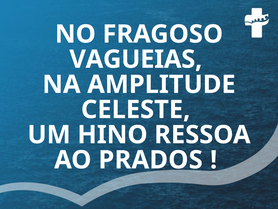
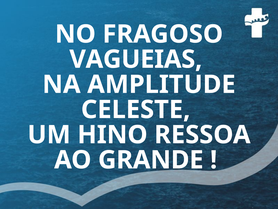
PRADOS: PRADOS -> GRANDE
